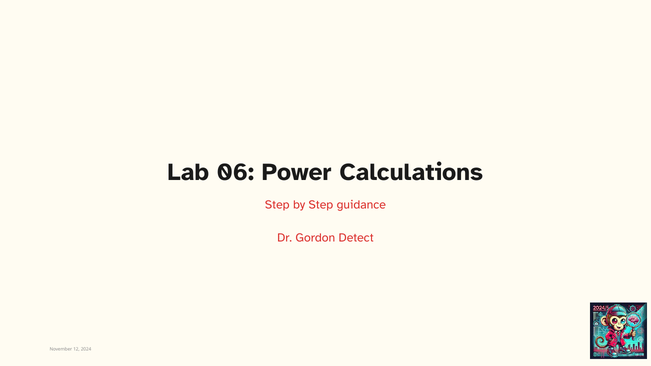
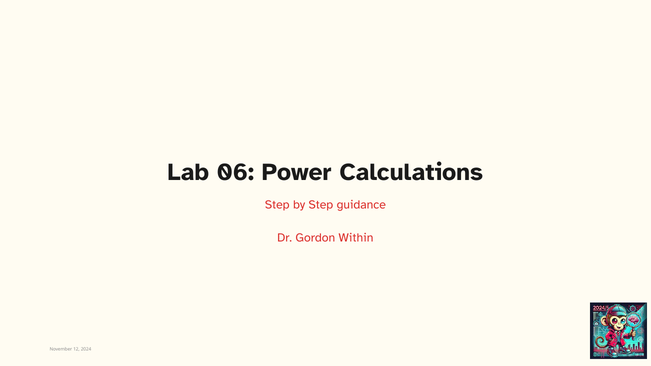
Detect: Detect -> Within
